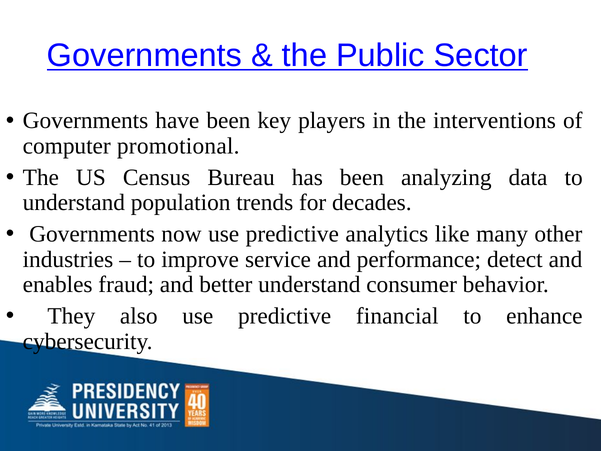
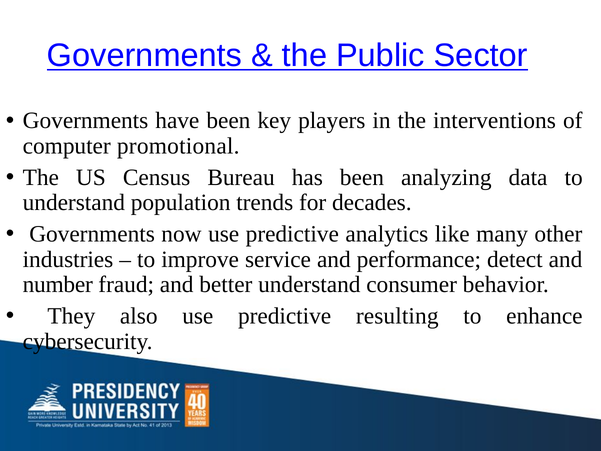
enables: enables -> number
financial: financial -> resulting
